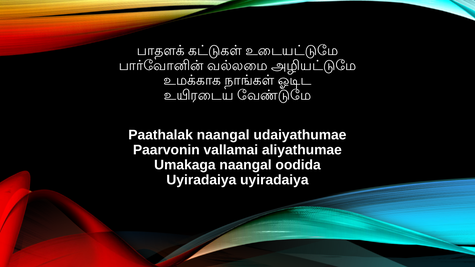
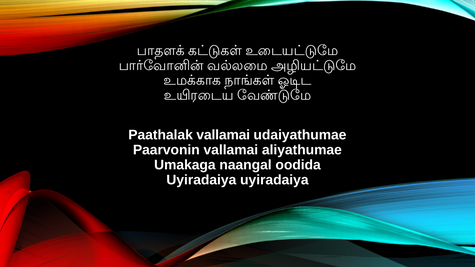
Paathalak naangal: naangal -> vallamai
